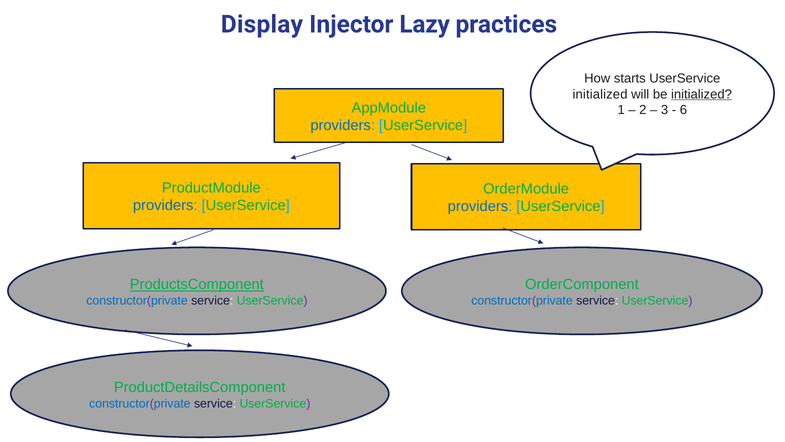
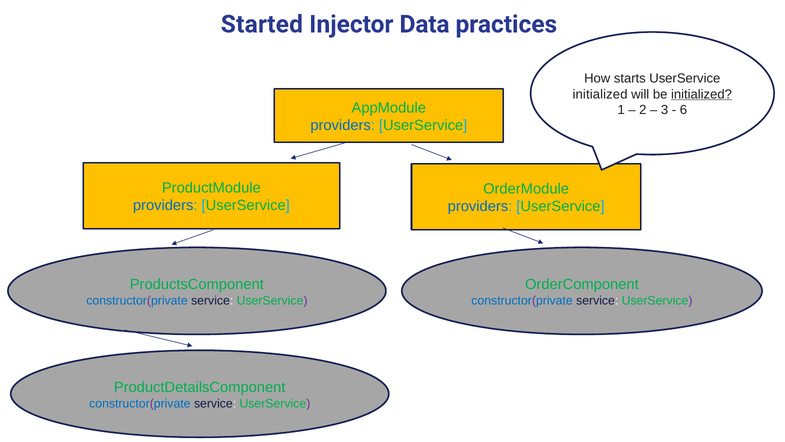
Display: Display -> Started
Lazy: Lazy -> Data
ProductsComponent underline: present -> none
